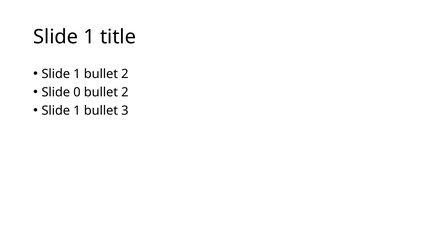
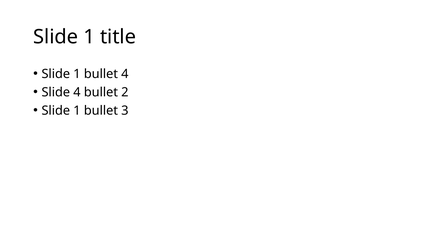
1 bullet 2: 2 -> 4
Slide 0: 0 -> 4
